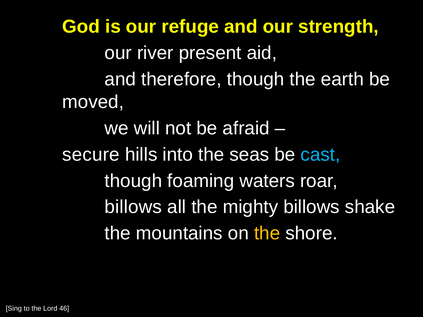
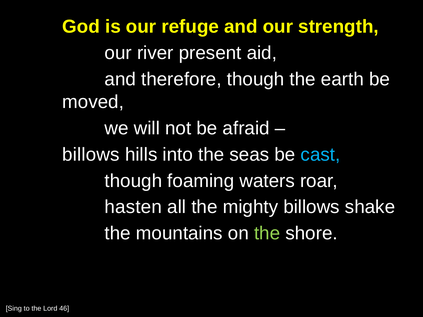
secure at (91, 155): secure -> billows
billows at (133, 207): billows -> hasten
the at (267, 234) colour: yellow -> light green
